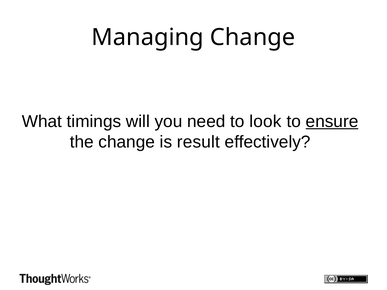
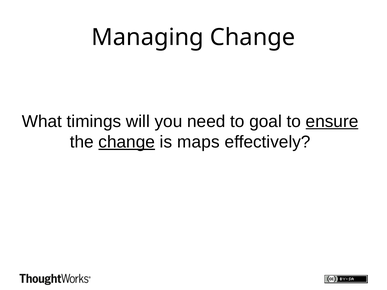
look: look -> goal
change at (127, 142) underline: none -> present
result: result -> maps
